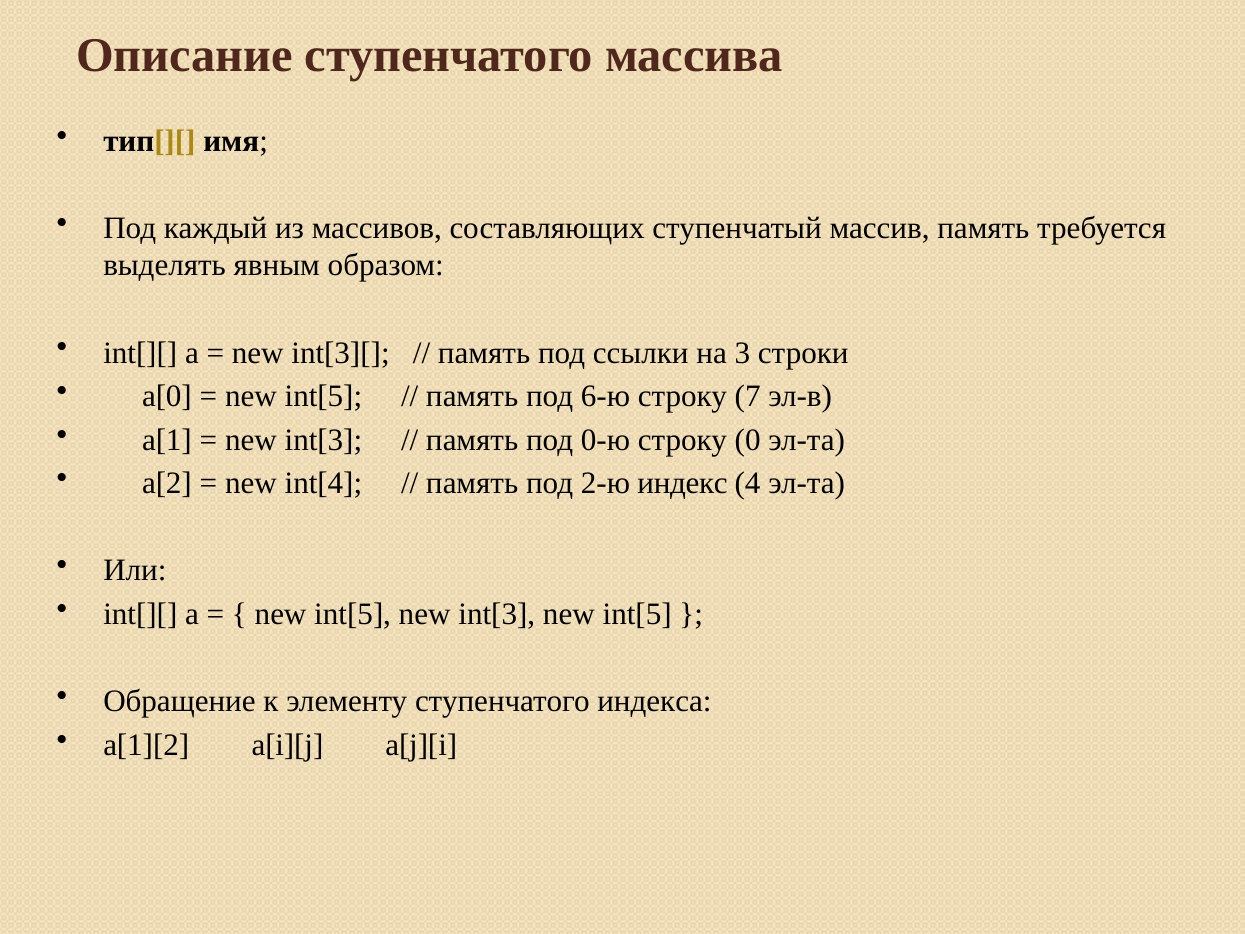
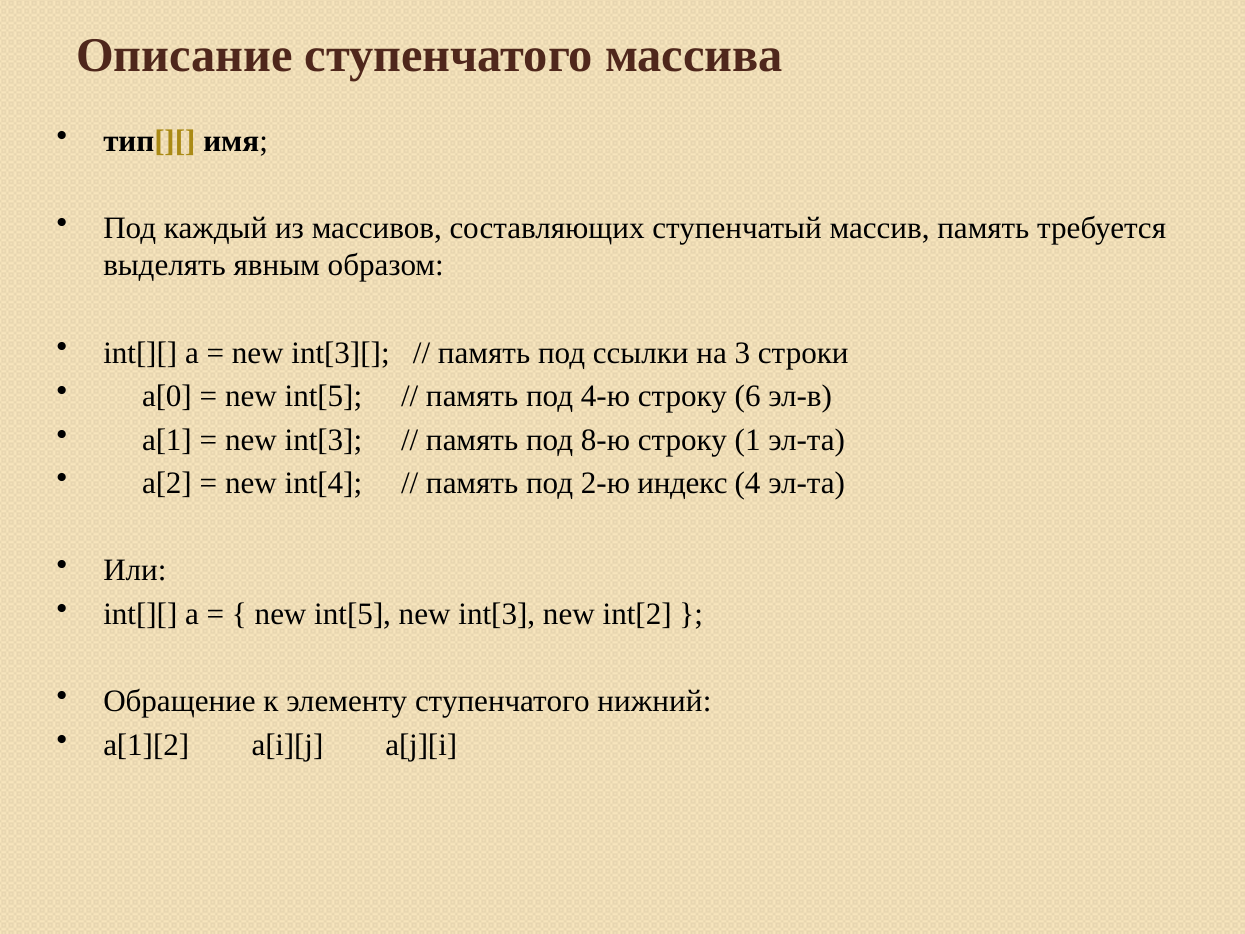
6-ю: 6-ю -> 4-ю
7: 7 -> 6
0-ю: 0-ю -> 8-ю
0: 0 -> 1
int[3 new int[5: int[5 -> int[2
индекса: индекса -> нижний
